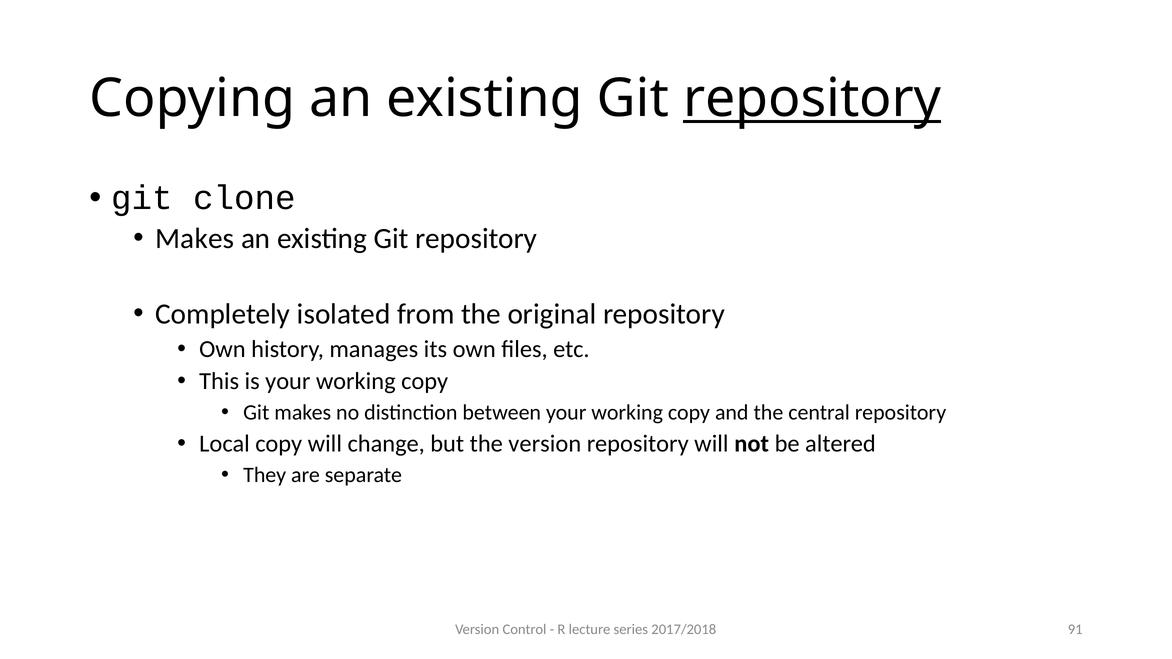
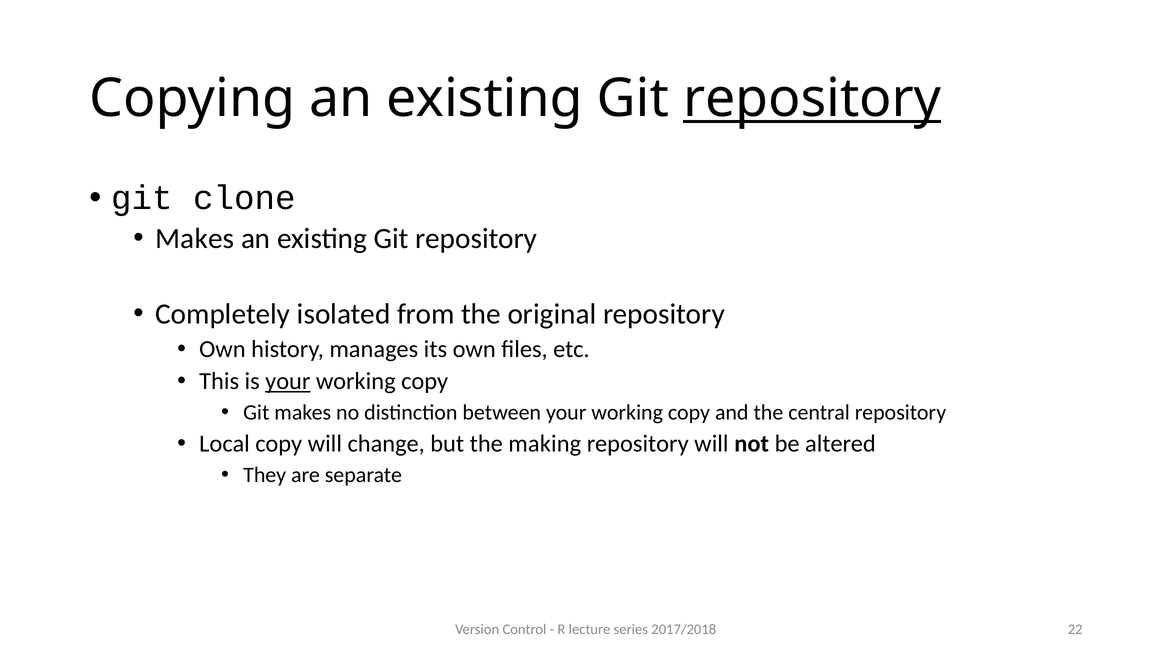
your at (288, 382) underline: none -> present
the version: version -> making
91: 91 -> 22
